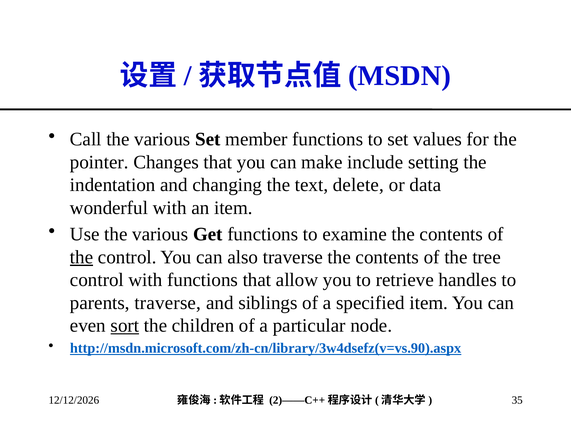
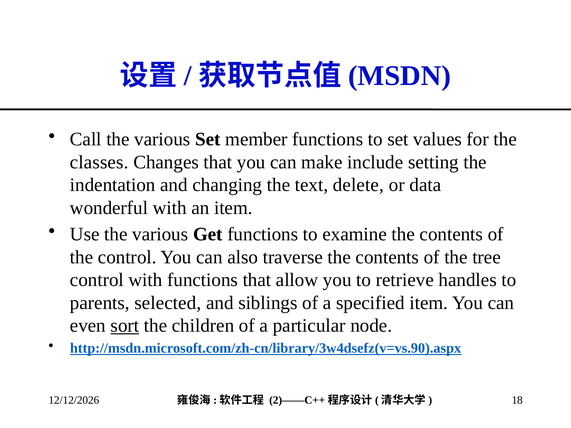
pointer: pointer -> classes
the at (82, 257) underline: present -> none
parents traverse: traverse -> selected
35: 35 -> 18
